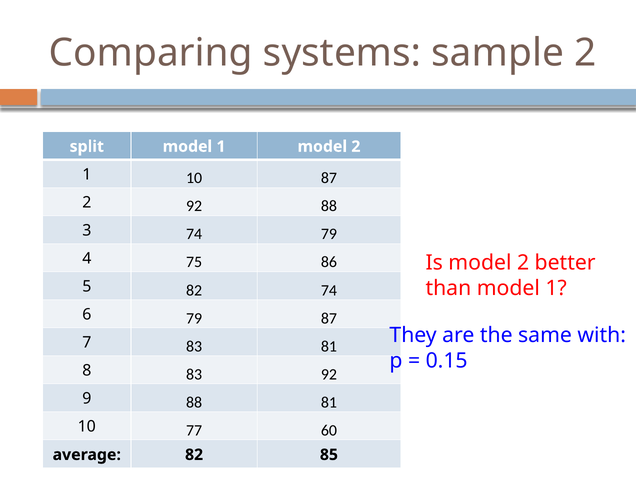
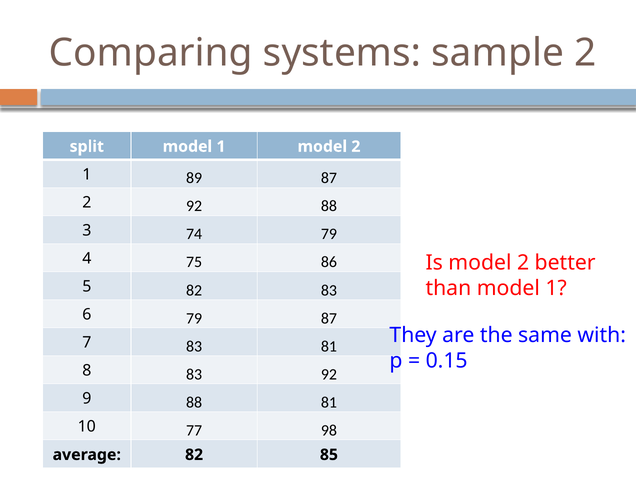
1 10: 10 -> 89
82 74: 74 -> 83
60: 60 -> 98
